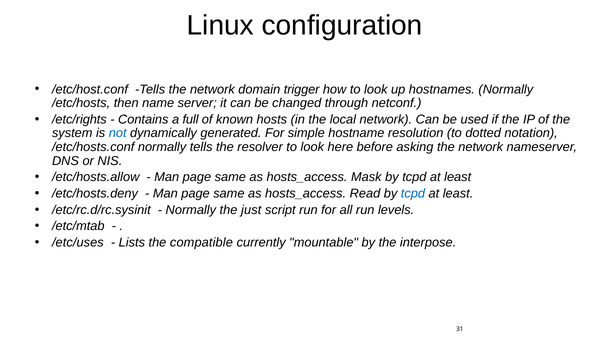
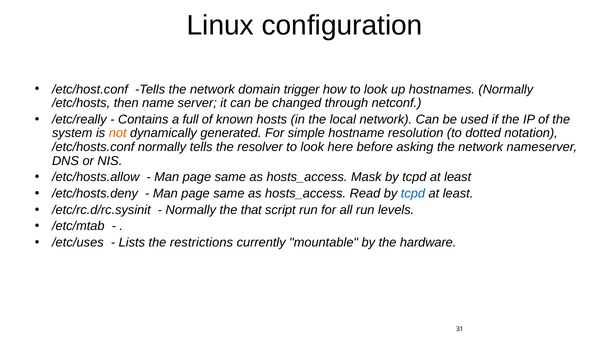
/etc/rights: /etc/rights -> /etc/really
not colour: blue -> orange
just: just -> that
compatible: compatible -> restrictions
interpose: interpose -> hardware
